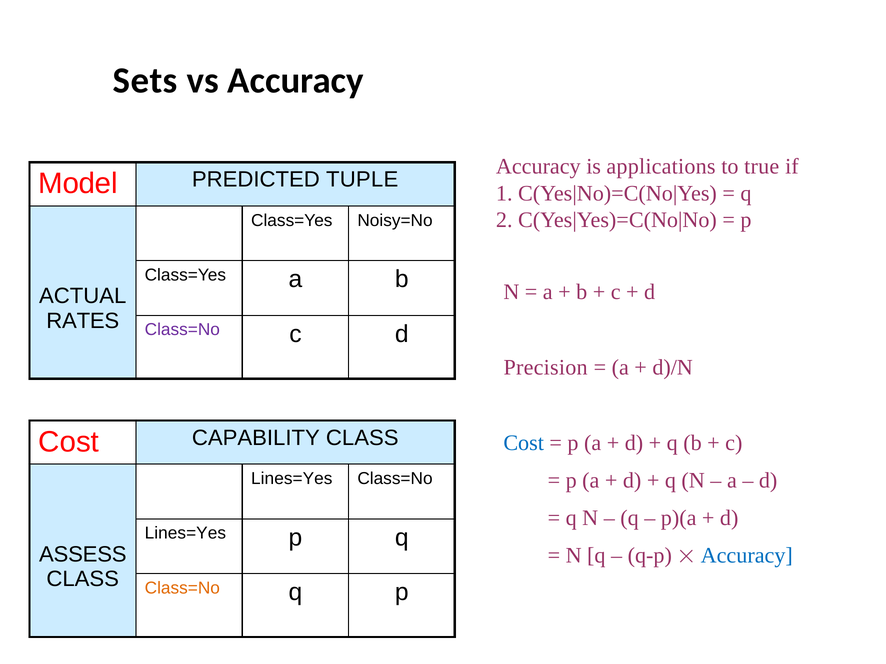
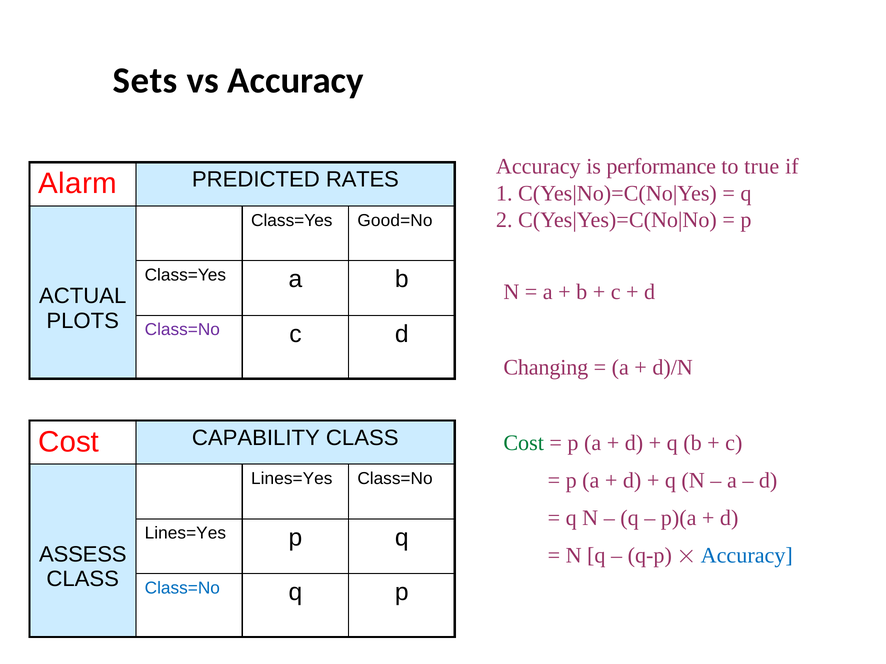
applications: applications -> performance
Model: Model -> Alarm
TUPLE: TUPLE -> RATES
Noisy=No: Noisy=No -> Good=No
RATES: RATES -> PLOTS
Precision: Precision -> Changing
Cost at (524, 443) colour: blue -> green
Class=No at (182, 588) colour: orange -> blue
